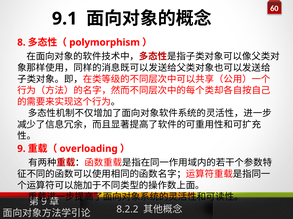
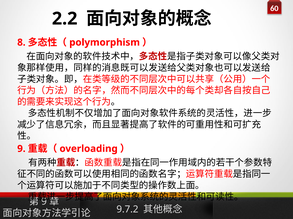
9.1: 9.1 -> 2.2
8.2.2: 8.2.2 -> 9.7.2
